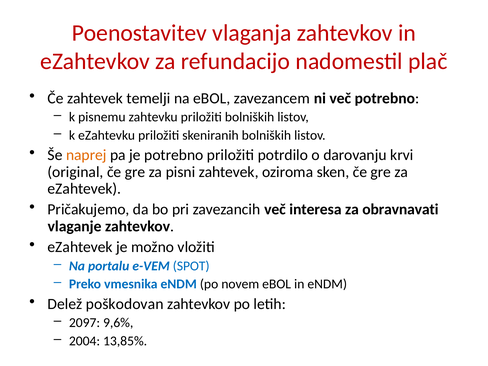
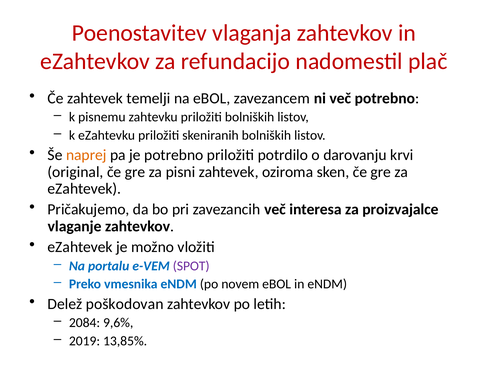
obravnavati: obravnavati -> proizvajalce
SPOT colour: blue -> purple
2097: 2097 -> 2084
2004: 2004 -> 2019
